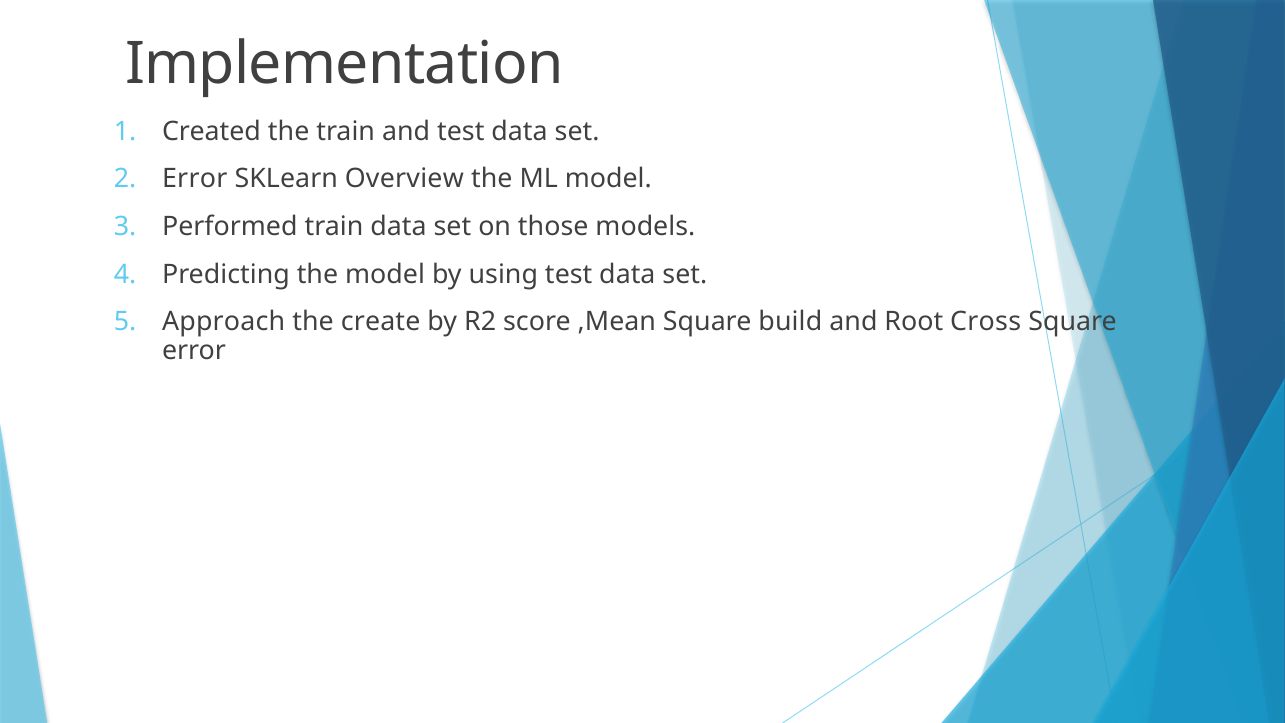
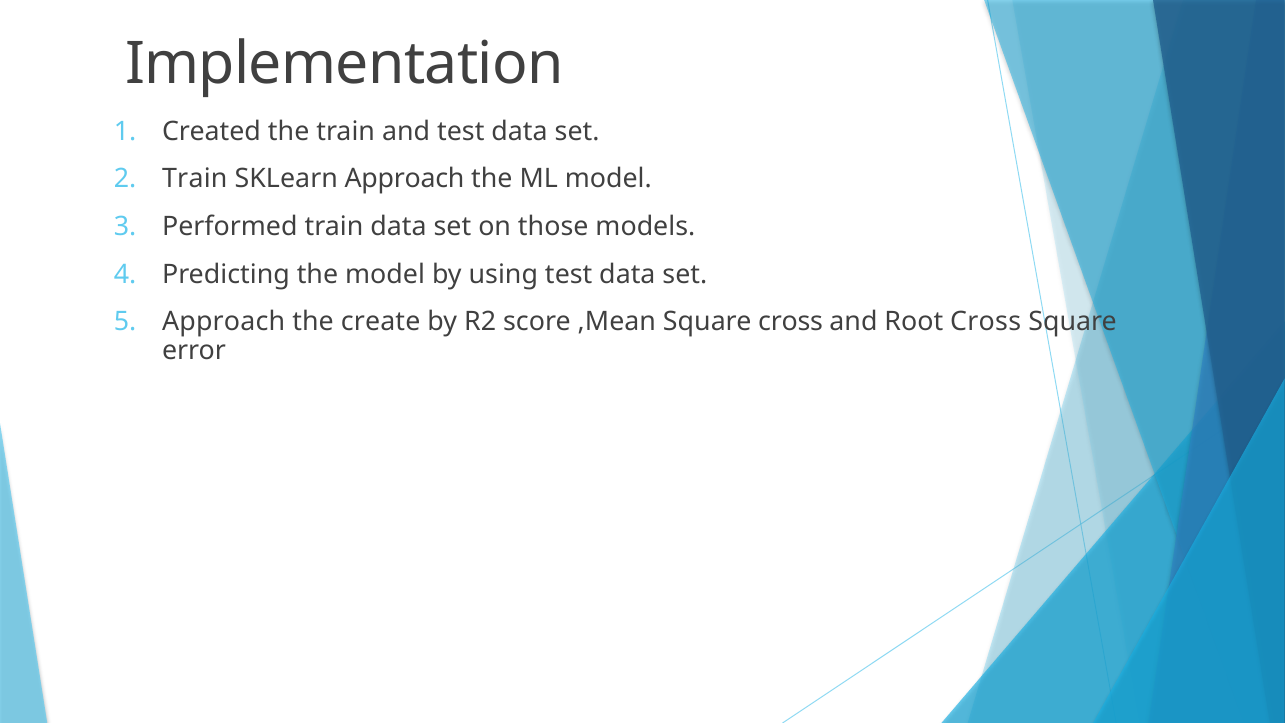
Error at (195, 179): Error -> Train
SKLearn Overview: Overview -> Approach
Square build: build -> cross
